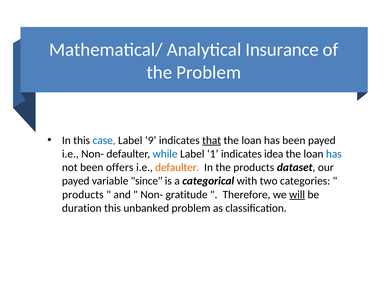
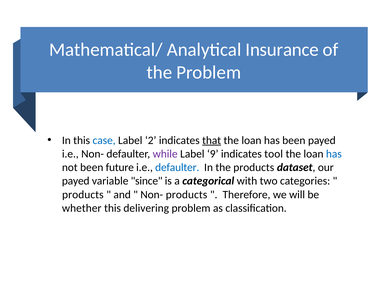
9: 9 -> 2
while colour: blue -> purple
1: 1 -> 9
idea: idea -> tool
offers: offers -> future
defaulter at (177, 167) colour: orange -> blue
Non- gratitude: gratitude -> products
will underline: present -> none
duration: duration -> whether
unbanked: unbanked -> delivering
